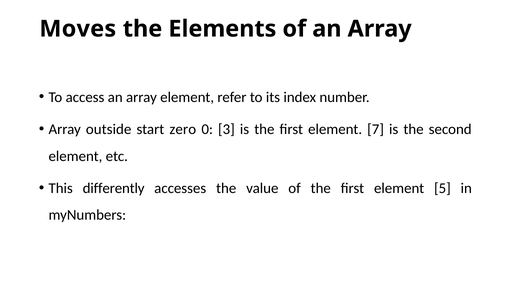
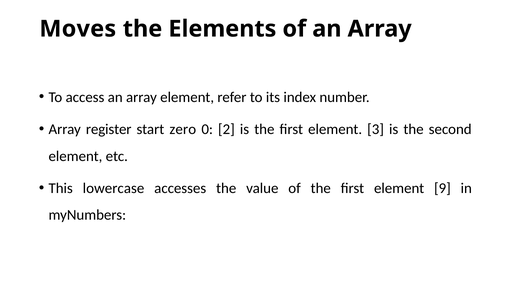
outside: outside -> register
3: 3 -> 2
7: 7 -> 3
differently: differently -> lowercase
5: 5 -> 9
